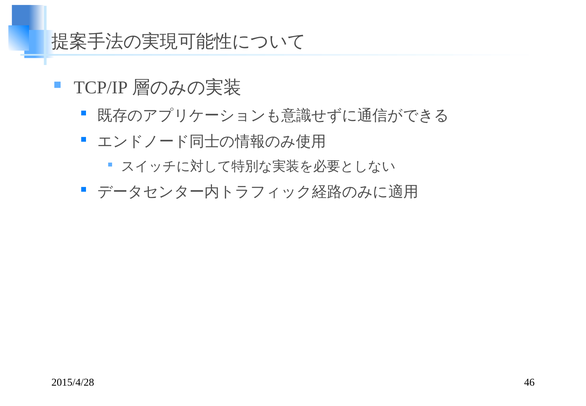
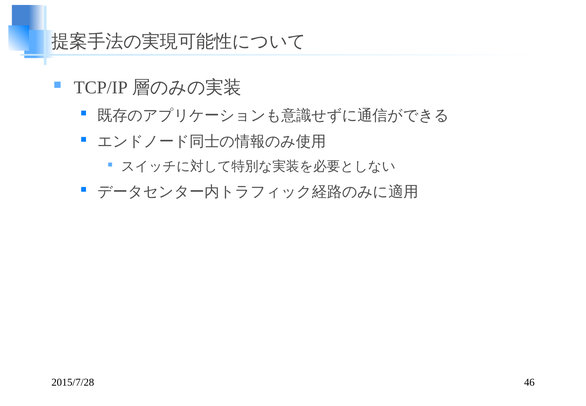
2015/4/28: 2015/4/28 -> 2015/7/28
